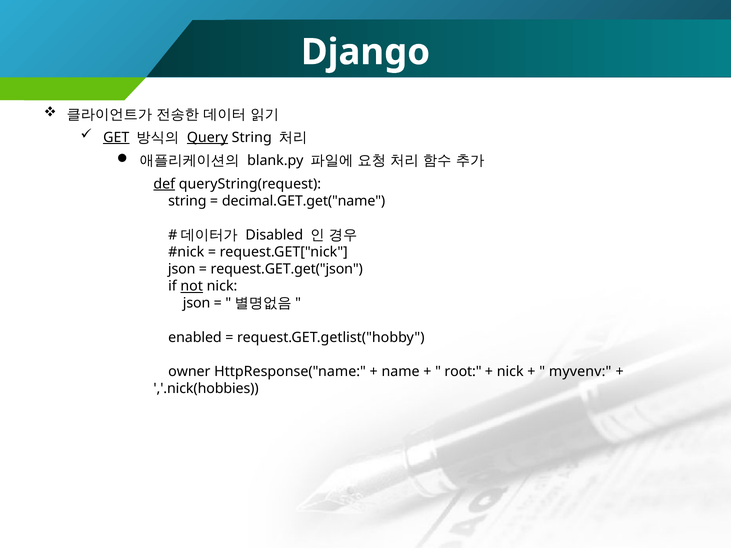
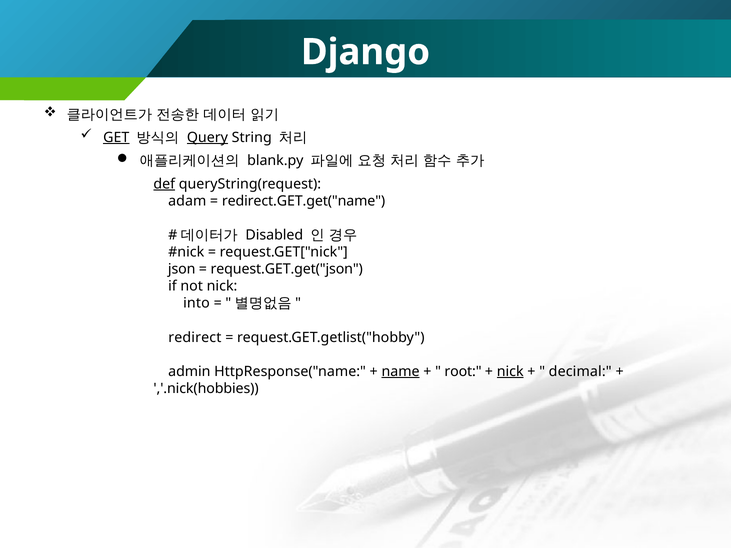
string at (187, 201): string -> adam
decimal.GET.get("name: decimal.GET.get("name -> redirect.GET.get("name
not underline: present -> none
json at (197, 303): json -> into
enabled: enabled -> redirect
owner: owner -> admin
name underline: none -> present
nick at (510, 372) underline: none -> present
myvenv: myvenv -> decimal
